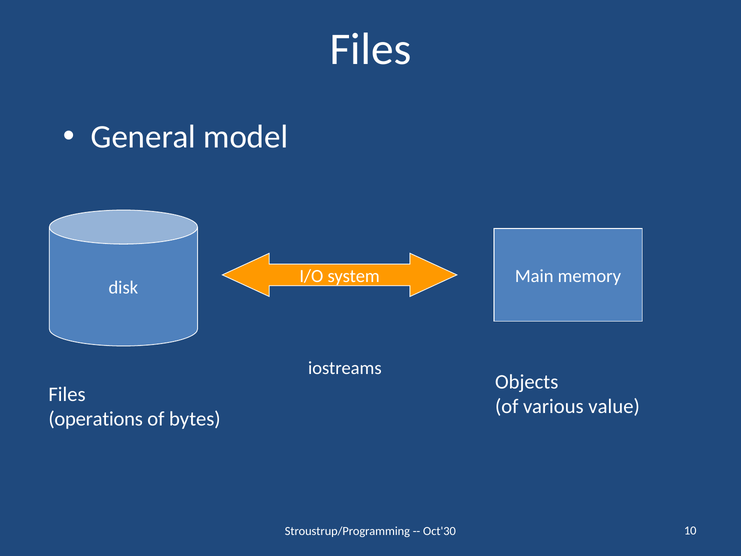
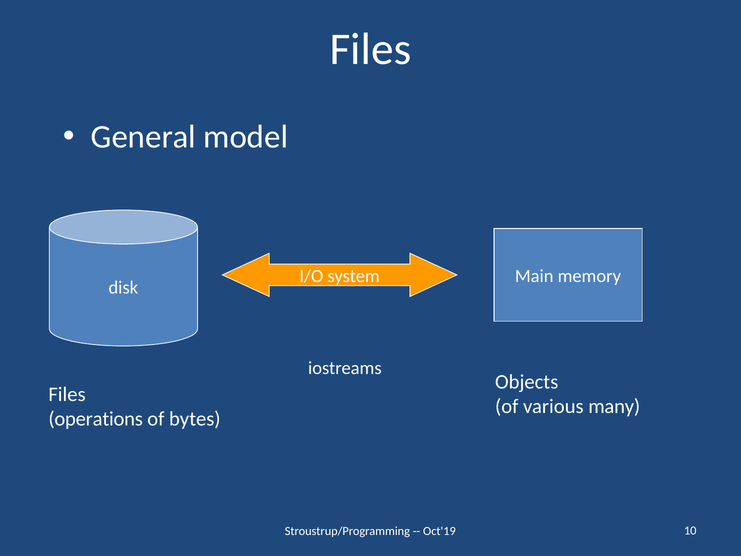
value: value -> many
Oct'30: Oct'30 -> Oct'19
